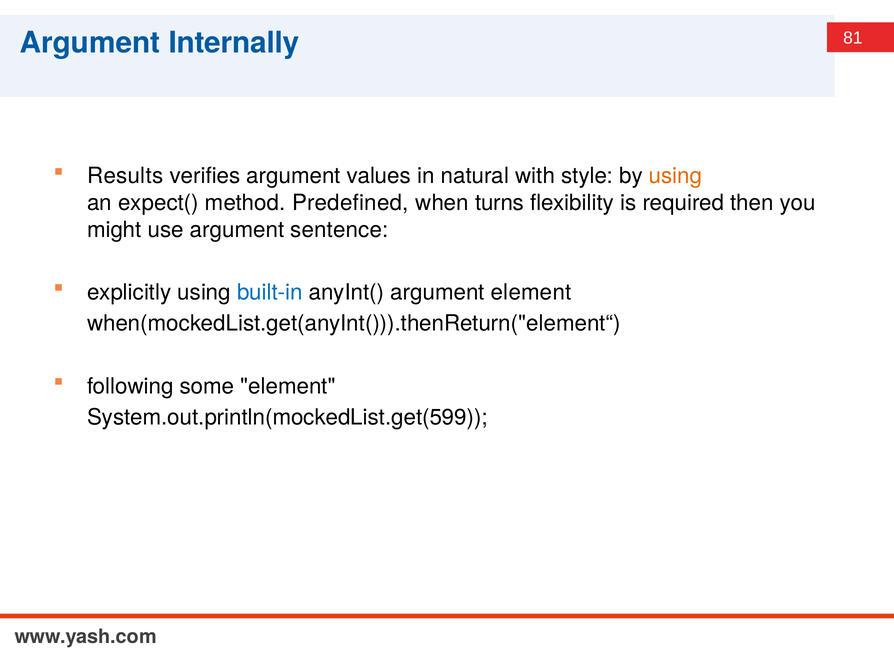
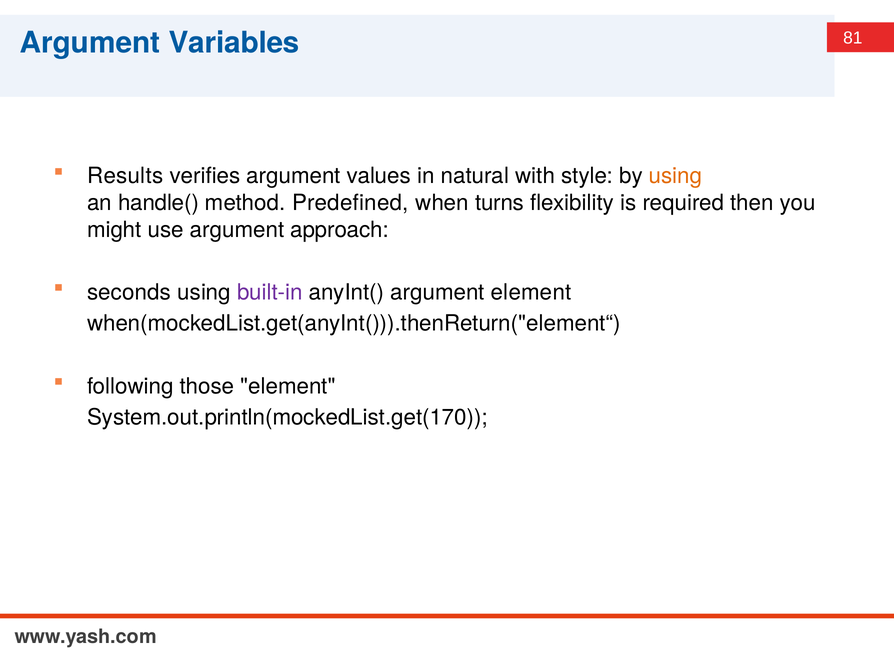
Internally: Internally -> Variables
expect(: expect( -> handle(
sentence: sentence -> approach
explicitly: explicitly -> seconds
built-in colour: blue -> purple
some: some -> those
System.out.println(mockedList.get(599: System.out.println(mockedList.get(599 -> System.out.println(mockedList.get(170
